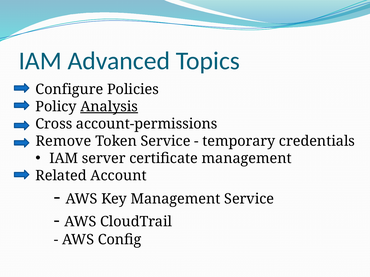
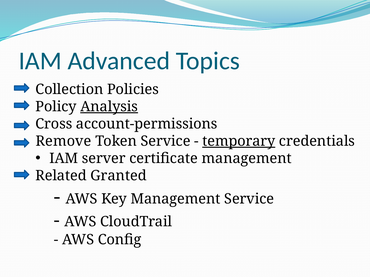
Configure: Configure -> Collection
temporary underline: none -> present
Account: Account -> Granted
